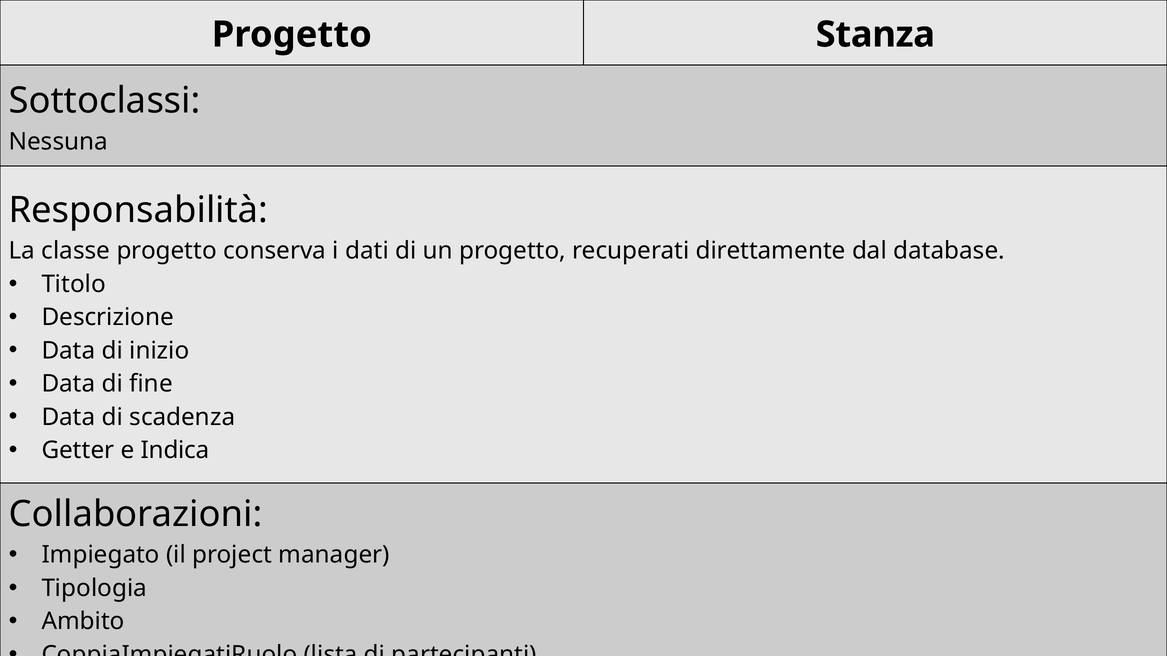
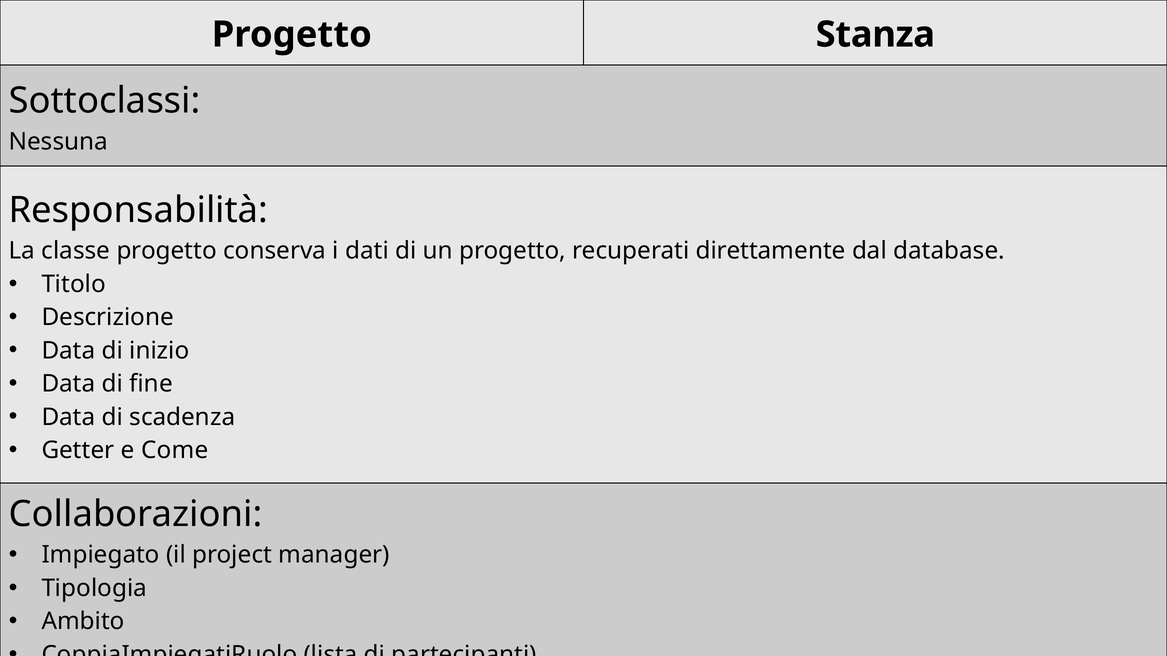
Indica: Indica -> Come
